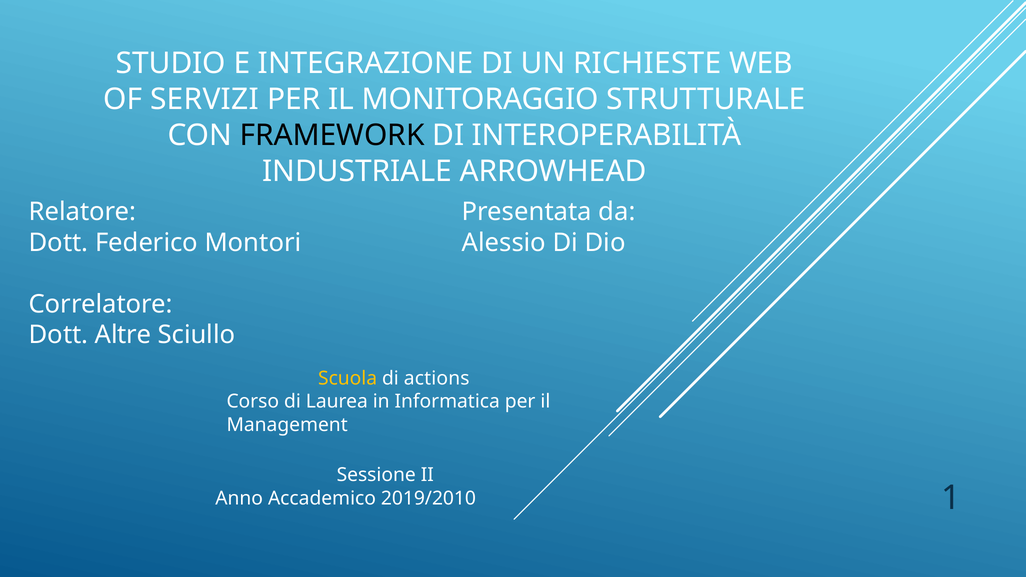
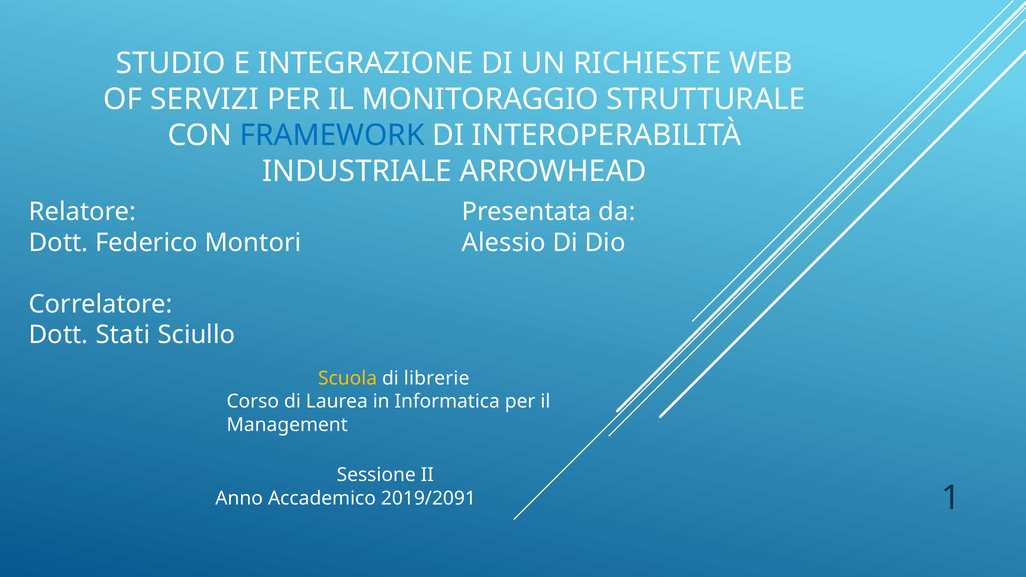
FRAMEWORK colour: black -> blue
Altre: Altre -> Stati
actions: actions -> librerie
2019/2010: 2019/2010 -> 2019/2091
